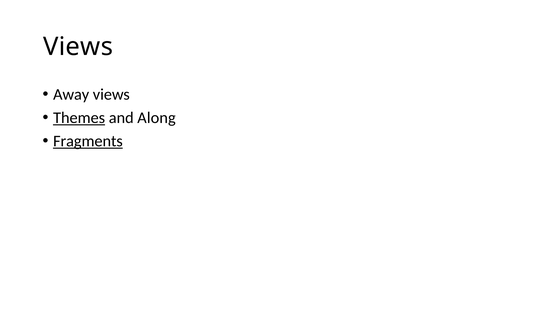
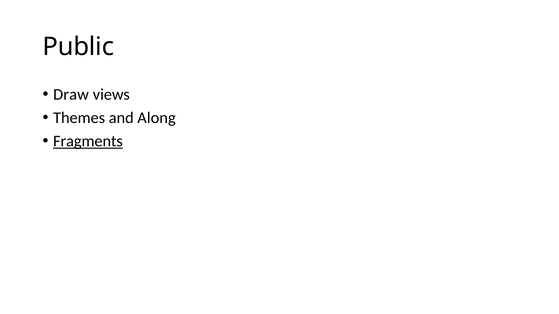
Views at (78, 47): Views -> Public
Away: Away -> Draw
Themes underline: present -> none
